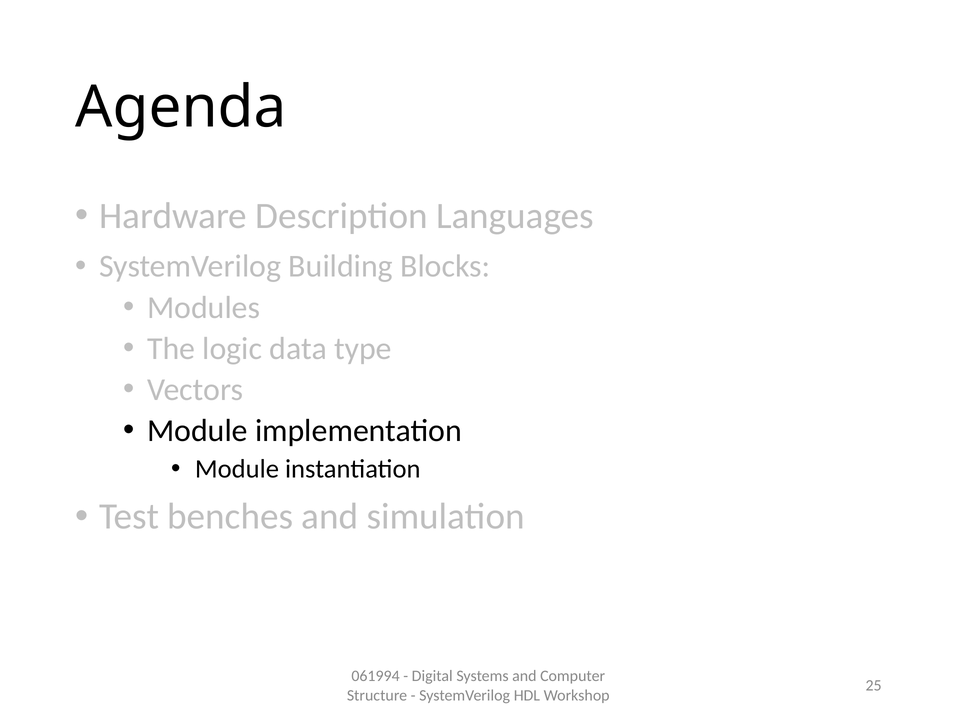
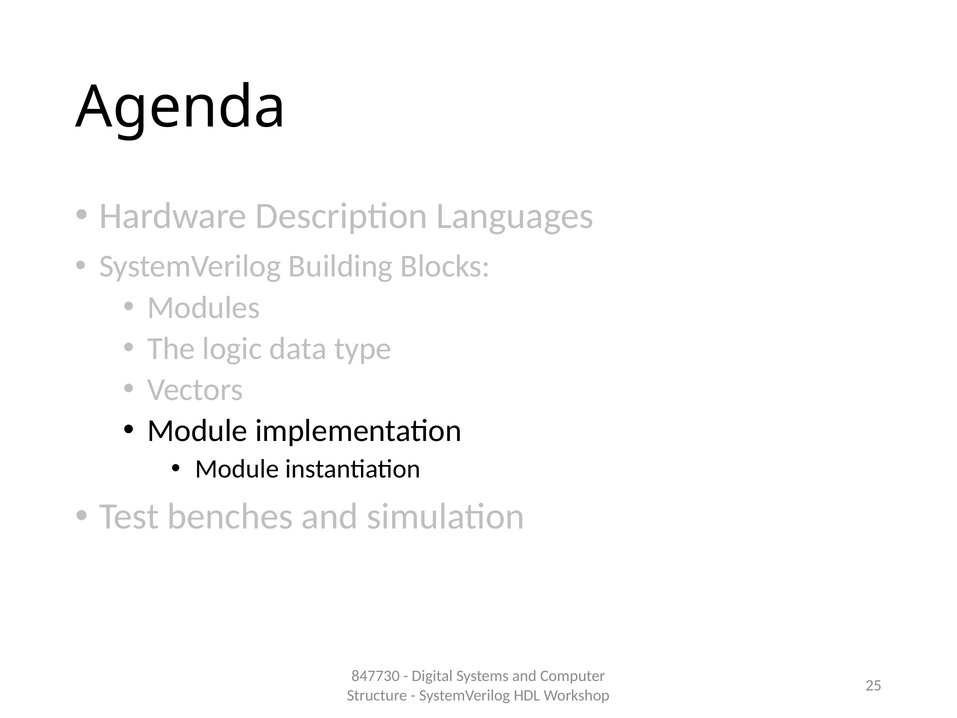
061994: 061994 -> 847730
